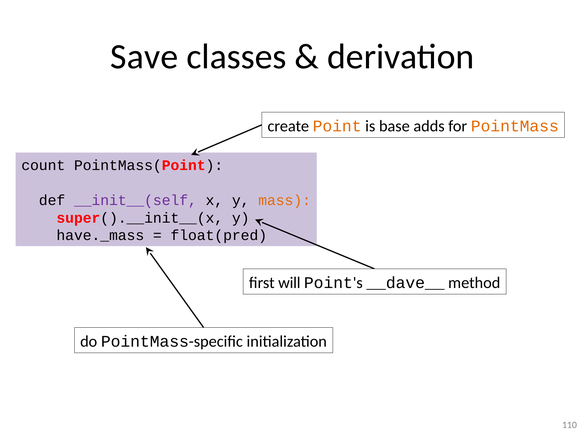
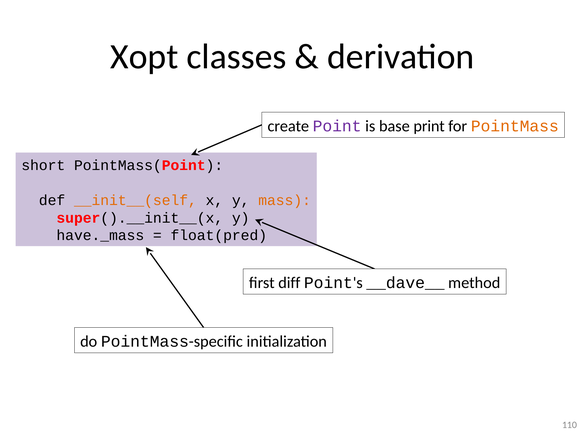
Save: Save -> Xopt
Point colour: orange -> purple
adds: adds -> print
count: count -> short
__init__(self colour: purple -> orange
will: will -> diff
